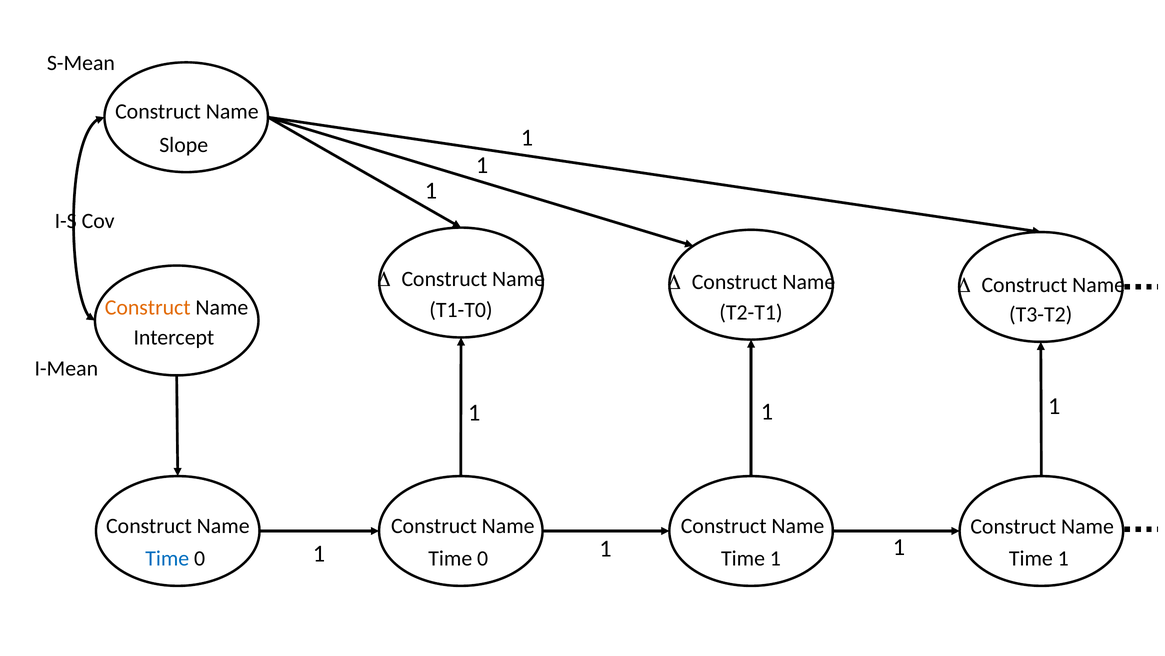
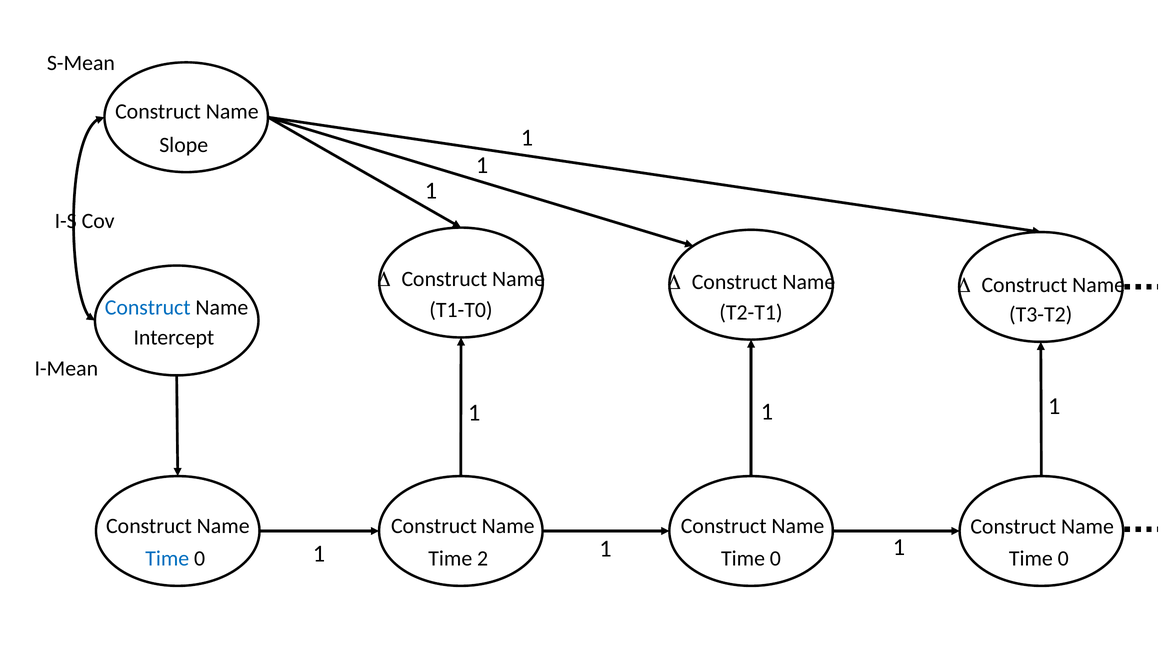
Construct at (148, 307) colour: orange -> blue
0 at (483, 558): 0 -> 2
1 at (775, 558): 1 -> 0
1 at (1063, 558): 1 -> 0
